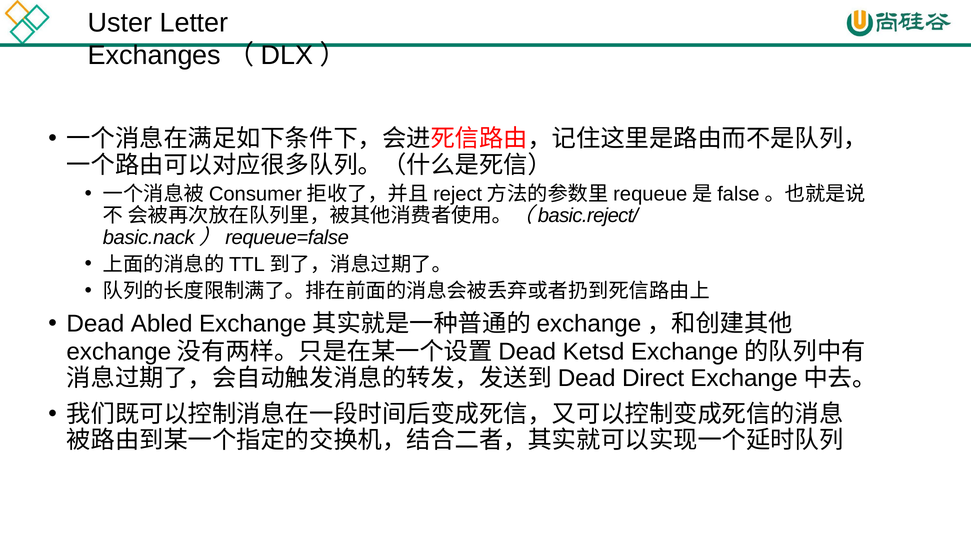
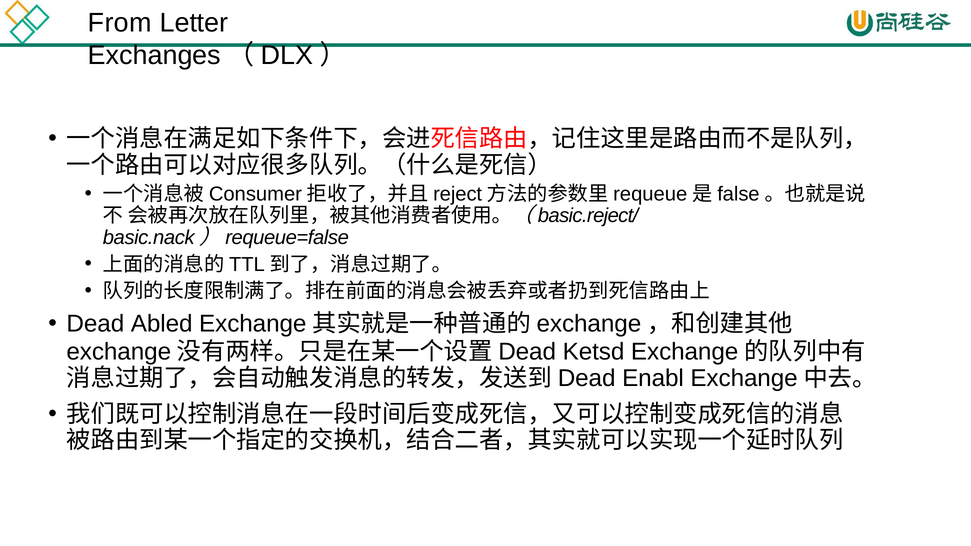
Uster: Uster -> From
Direct: Direct -> Enabl
